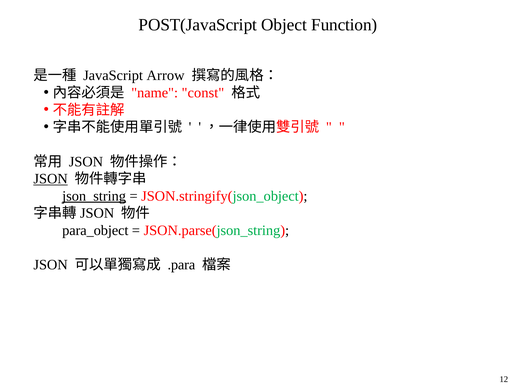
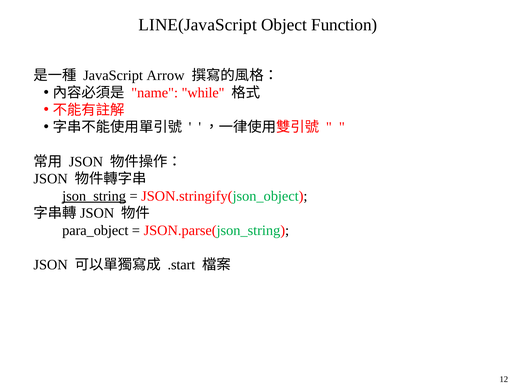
POST(JavaScript: POST(JavaScript -> LINE(JavaScript
const: const -> while
JSON at (51, 179) underline: present -> none
.para: .para -> .start
